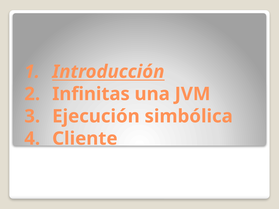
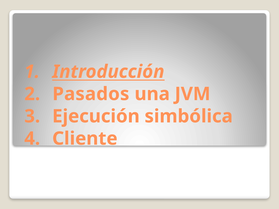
Infinitas: Infinitas -> Pasados
